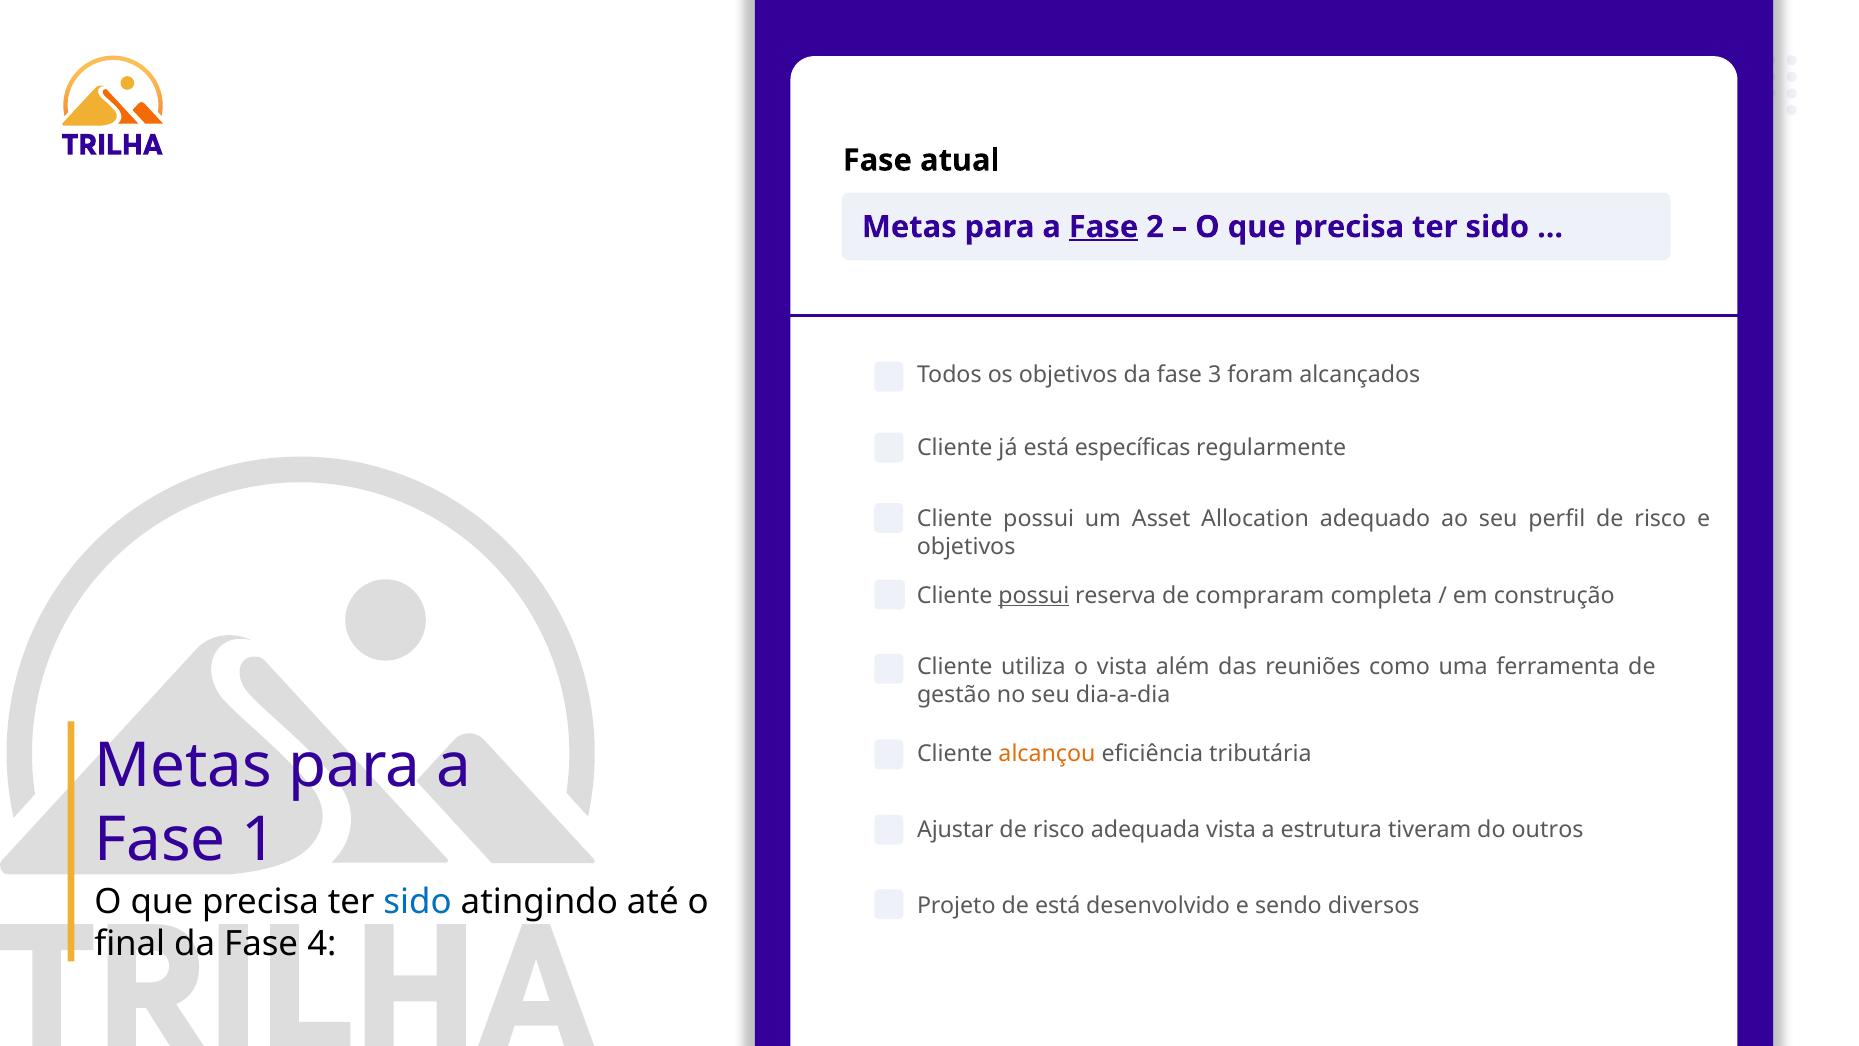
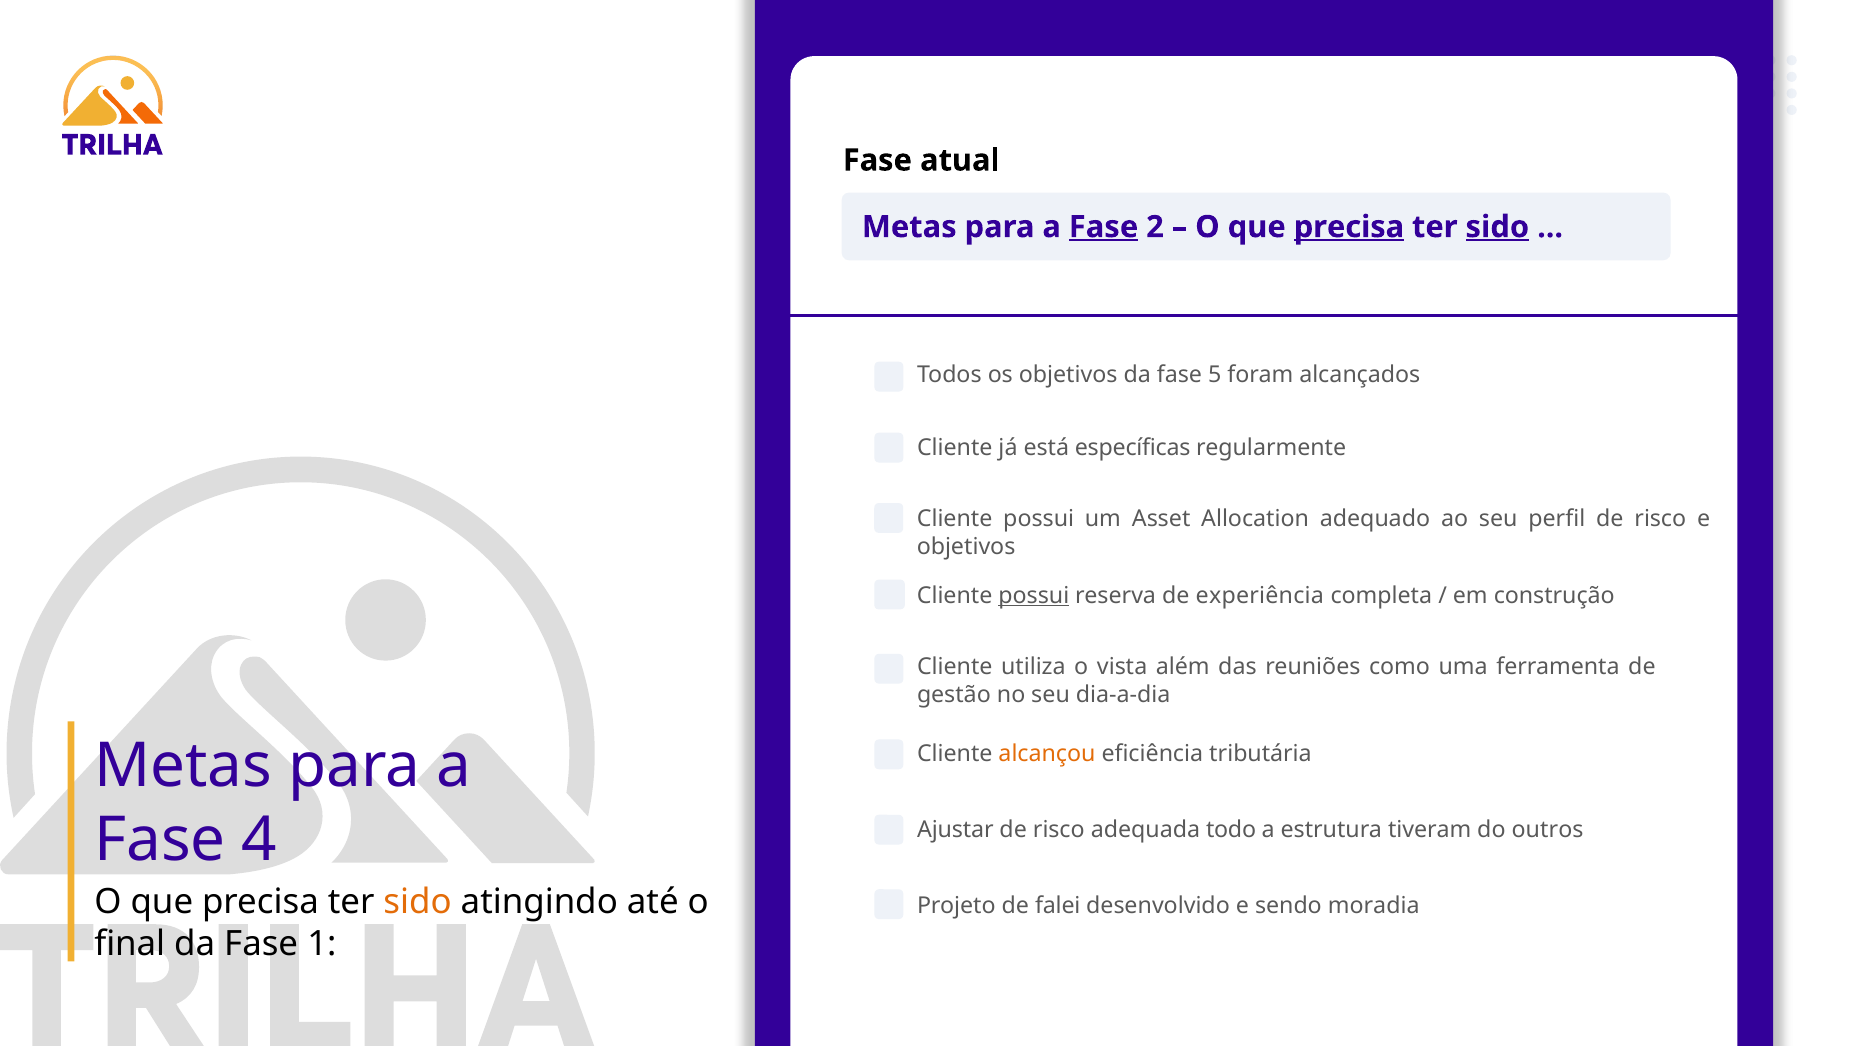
precisa at (1349, 227) underline: none -> present
sido at (1497, 227) underline: none -> present
3: 3 -> 5
compraram: compraram -> experiência
adequada vista: vista -> todo
1: 1 -> 4
sido at (418, 902) colour: blue -> orange
de está: está -> falei
diversos: diversos -> moradia
4: 4 -> 1
